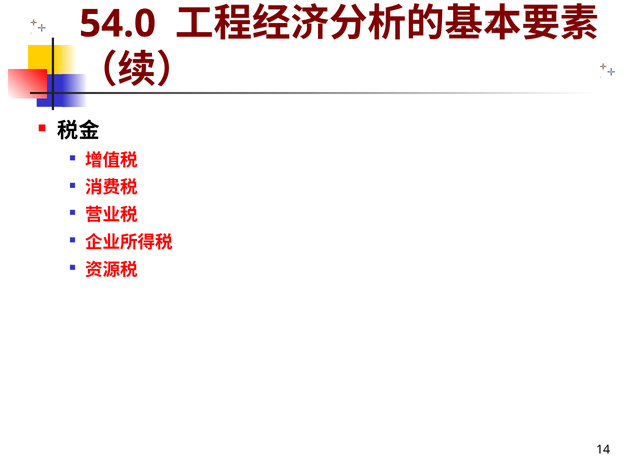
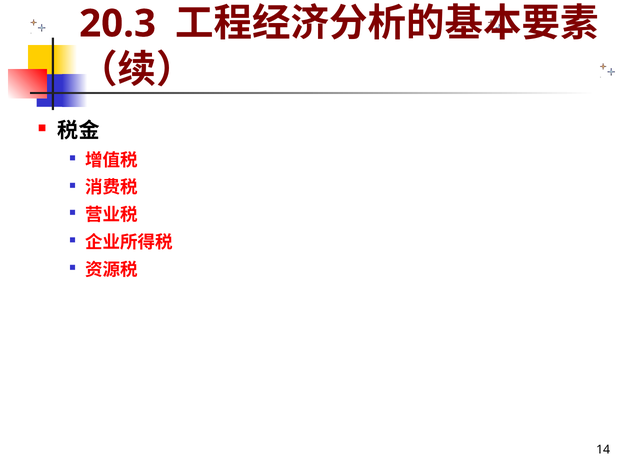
54.0: 54.0 -> 20.3
